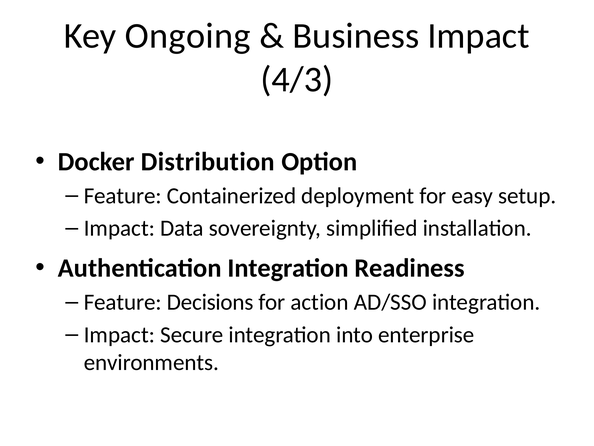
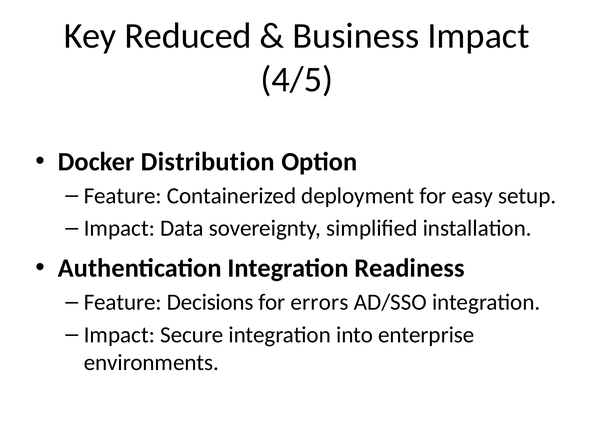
Ongoing: Ongoing -> Reduced
4/3: 4/3 -> 4/5
action: action -> errors
